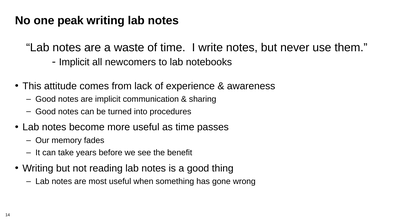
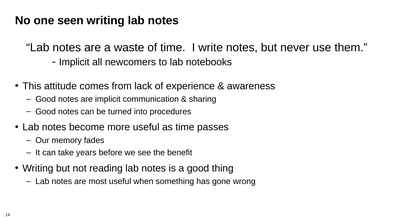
peak: peak -> seen
